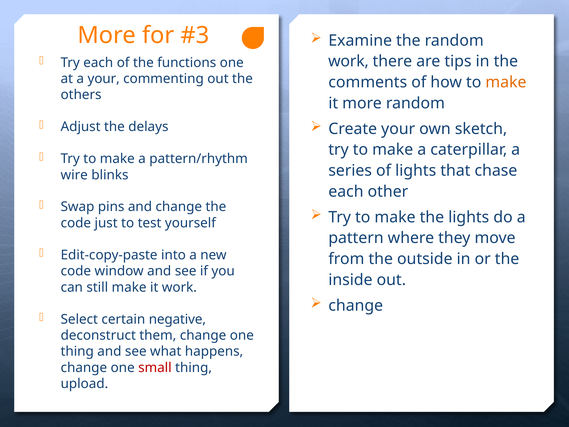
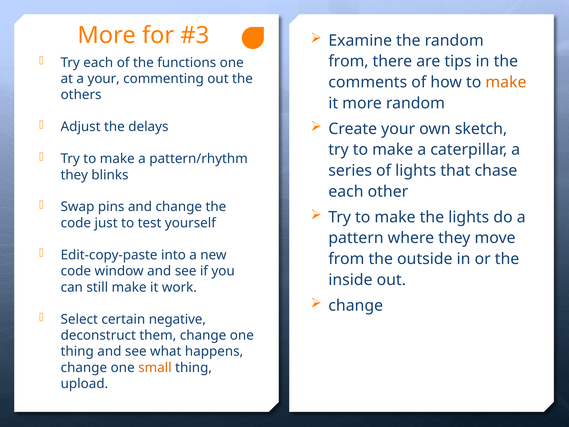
work at (349, 61): work -> from
wire at (74, 175): wire -> they
small colour: red -> orange
